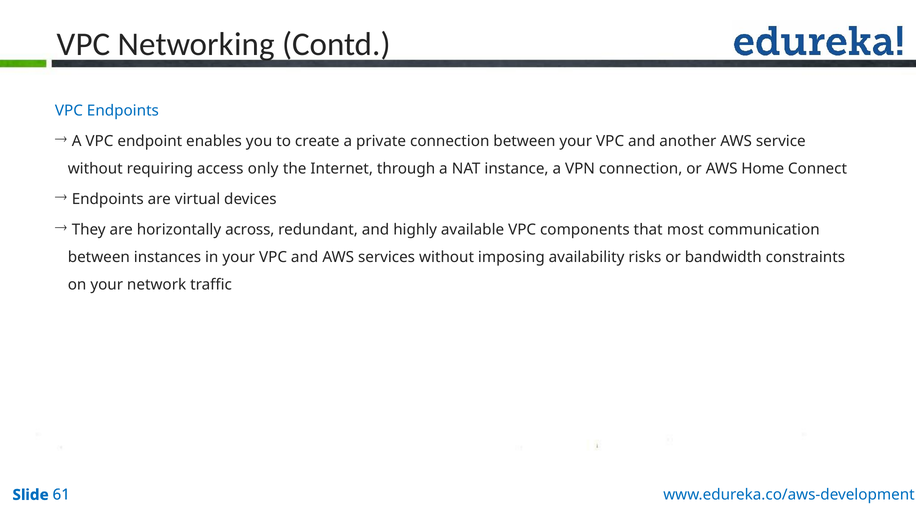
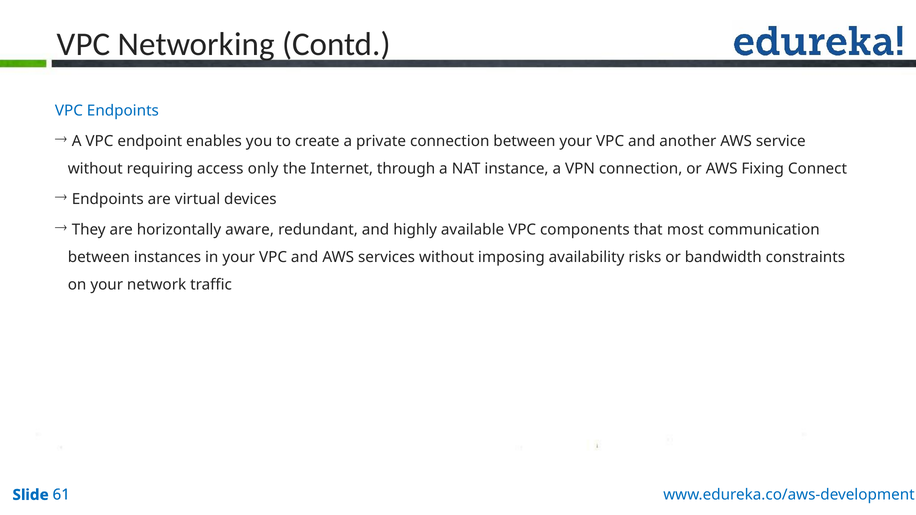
Home: Home -> Fixing
across: across -> aware
